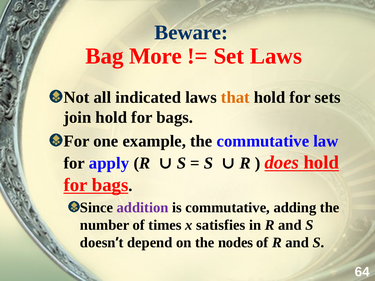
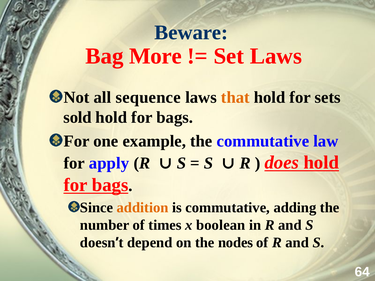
indicated: indicated -> sequence
join: join -> sold
addition colour: purple -> orange
satisfies: satisfies -> boolean
